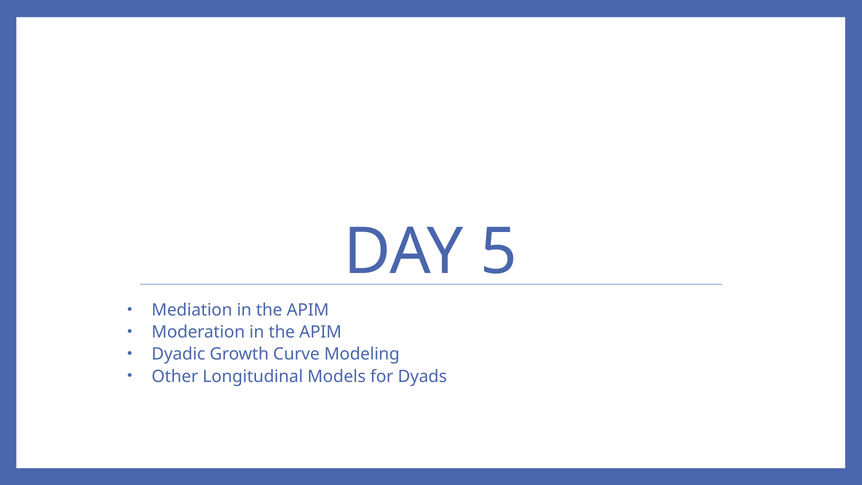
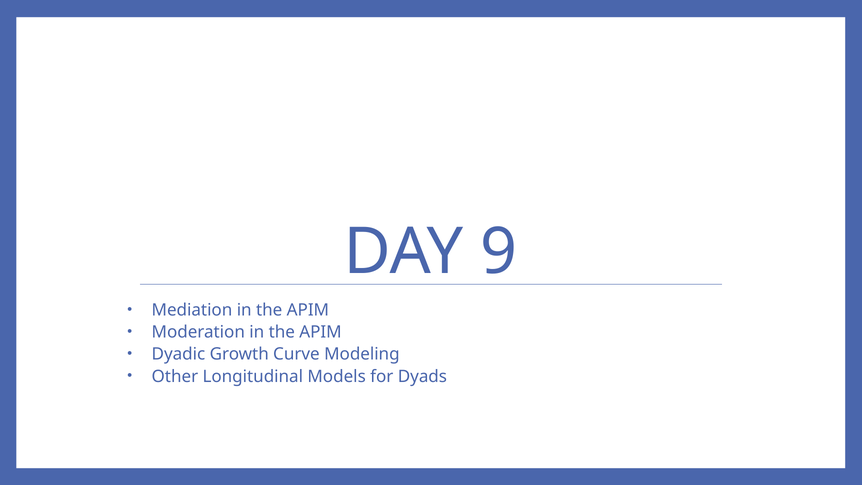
5: 5 -> 9
